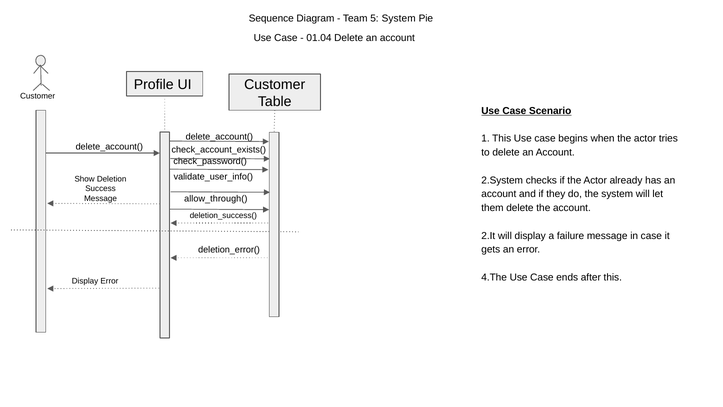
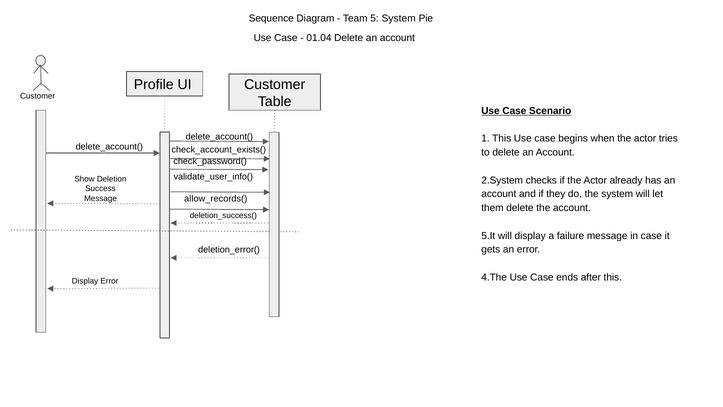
allow_through(: allow_through( -> allow_records(
2.It: 2.It -> 5.It
